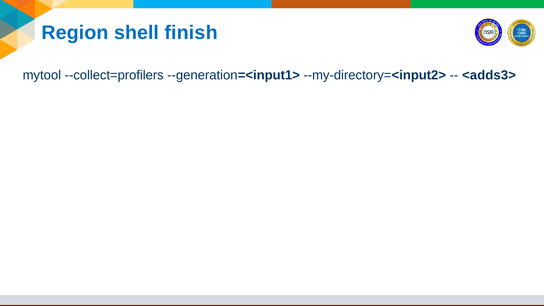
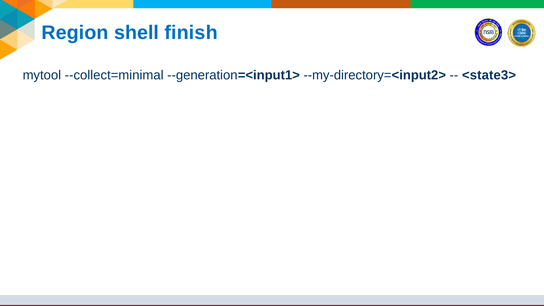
--collect=profilers: --collect=profilers -> --collect=minimal
<adds3>: <adds3> -> <state3>
